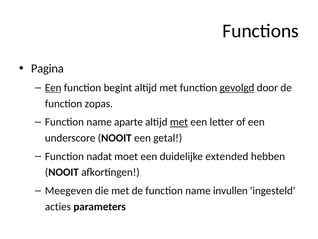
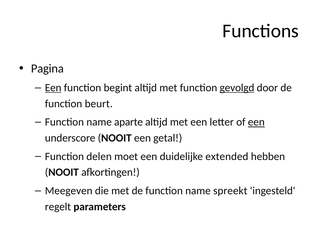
zopas: zopas -> beurt
met at (179, 122) underline: present -> none
een at (256, 122) underline: none -> present
nadat: nadat -> delen
invullen: invullen -> spreekt
acties: acties -> regelt
